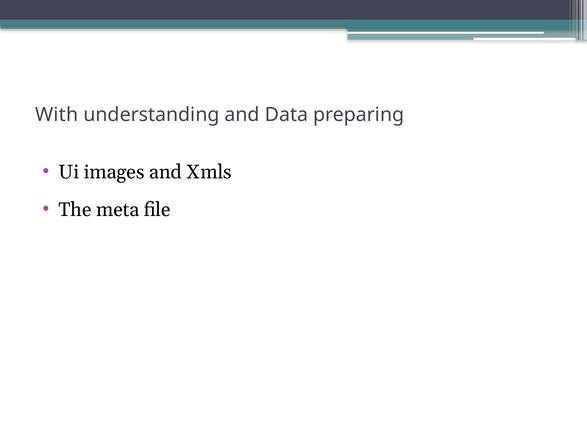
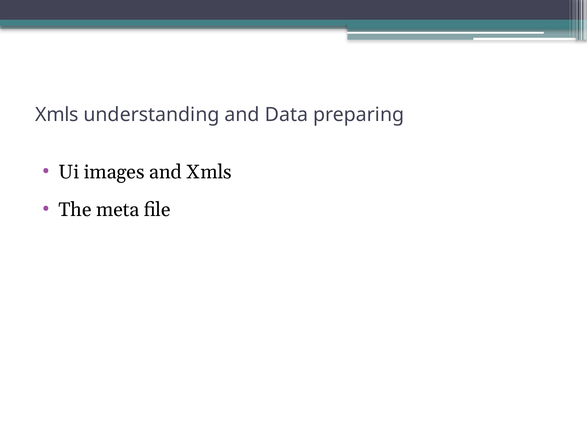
With at (57, 115): With -> Xmls
